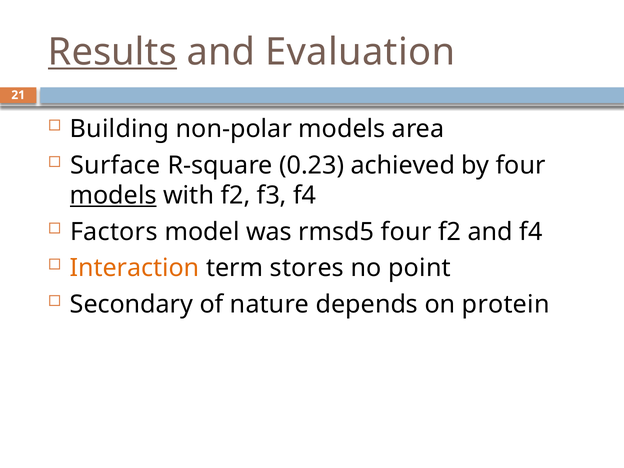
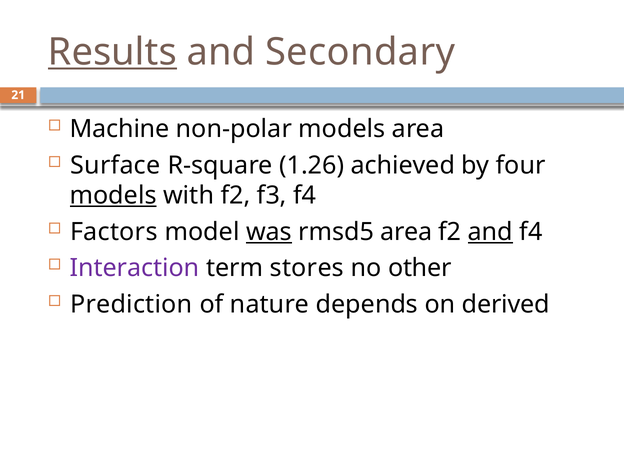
Evaluation: Evaluation -> Secondary
Building: Building -> Machine
0.23: 0.23 -> 1.26
was underline: none -> present
rmsd5 four: four -> area
and at (490, 232) underline: none -> present
Interaction colour: orange -> purple
point: point -> other
Secondary: Secondary -> Prediction
protein: protein -> derived
